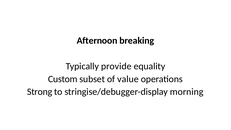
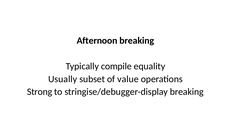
provide: provide -> compile
Custom: Custom -> Usually
stringise/debugger-display morning: morning -> breaking
